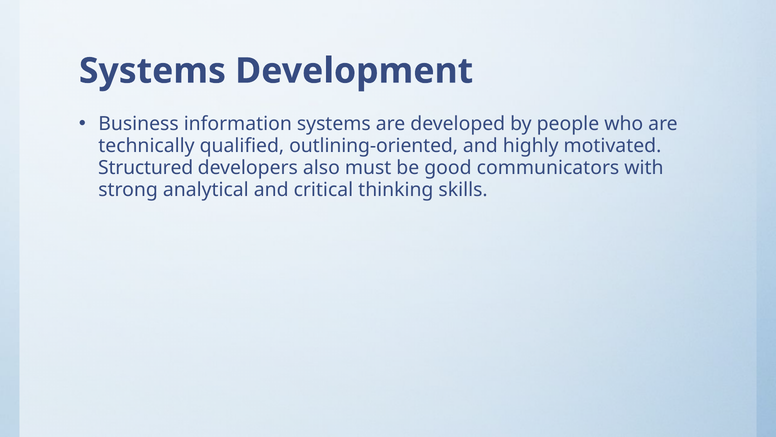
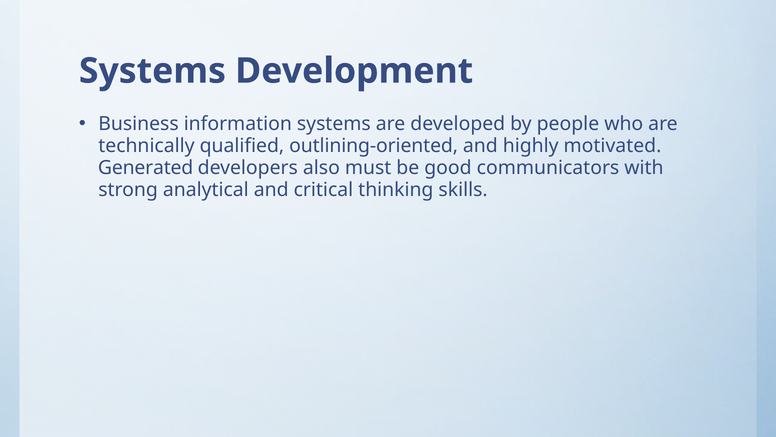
Structured: Structured -> Generated
